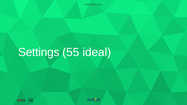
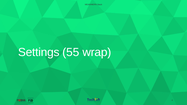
ideal: ideal -> wrap
